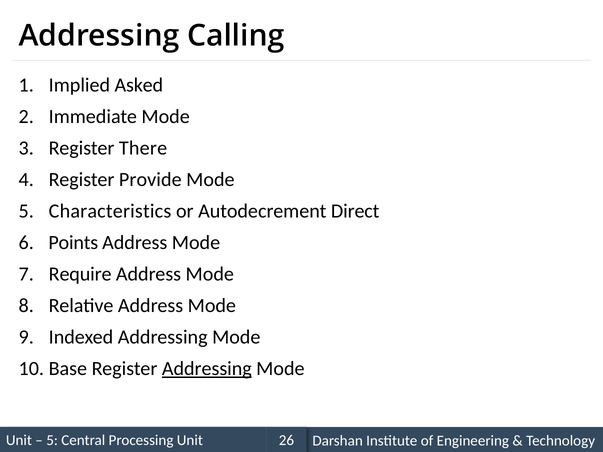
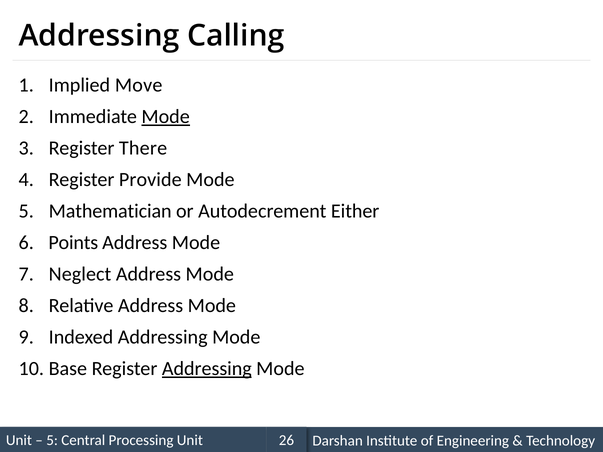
Asked: Asked -> Move
Mode at (166, 117) underline: none -> present
Characteristics: Characteristics -> Mathematician
Direct: Direct -> Either
Require: Require -> Neglect
